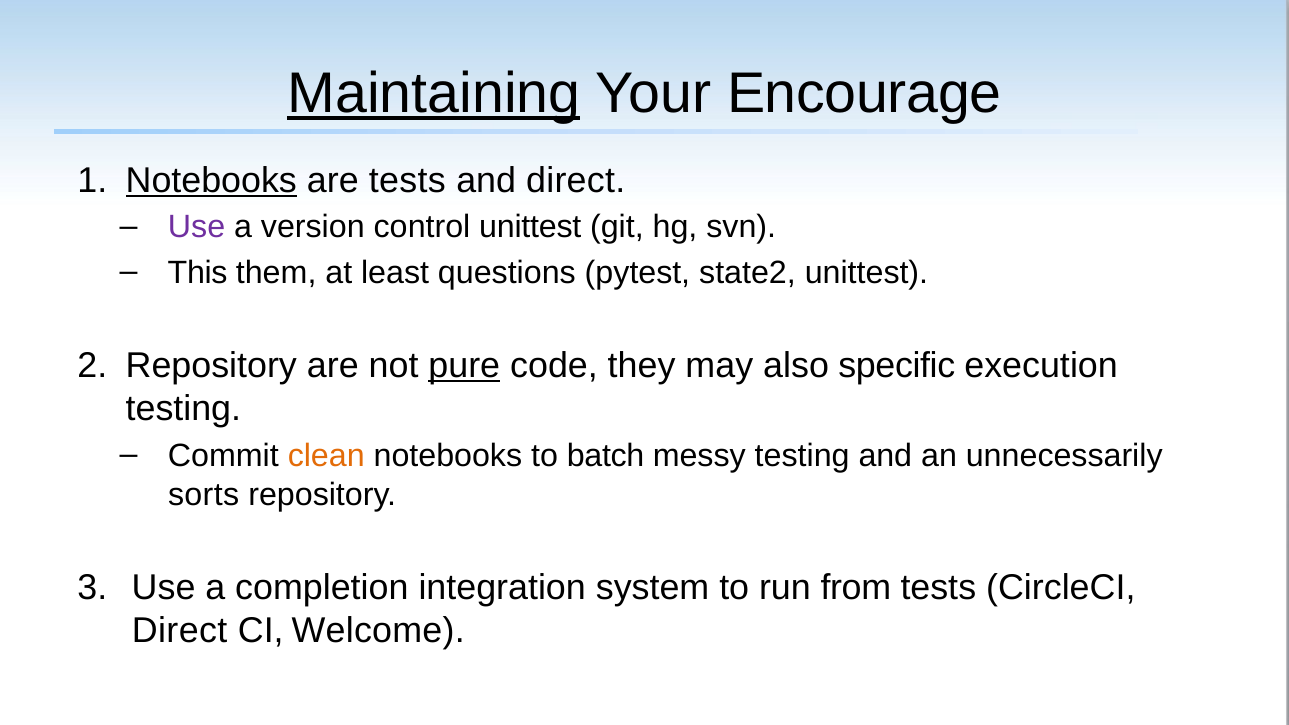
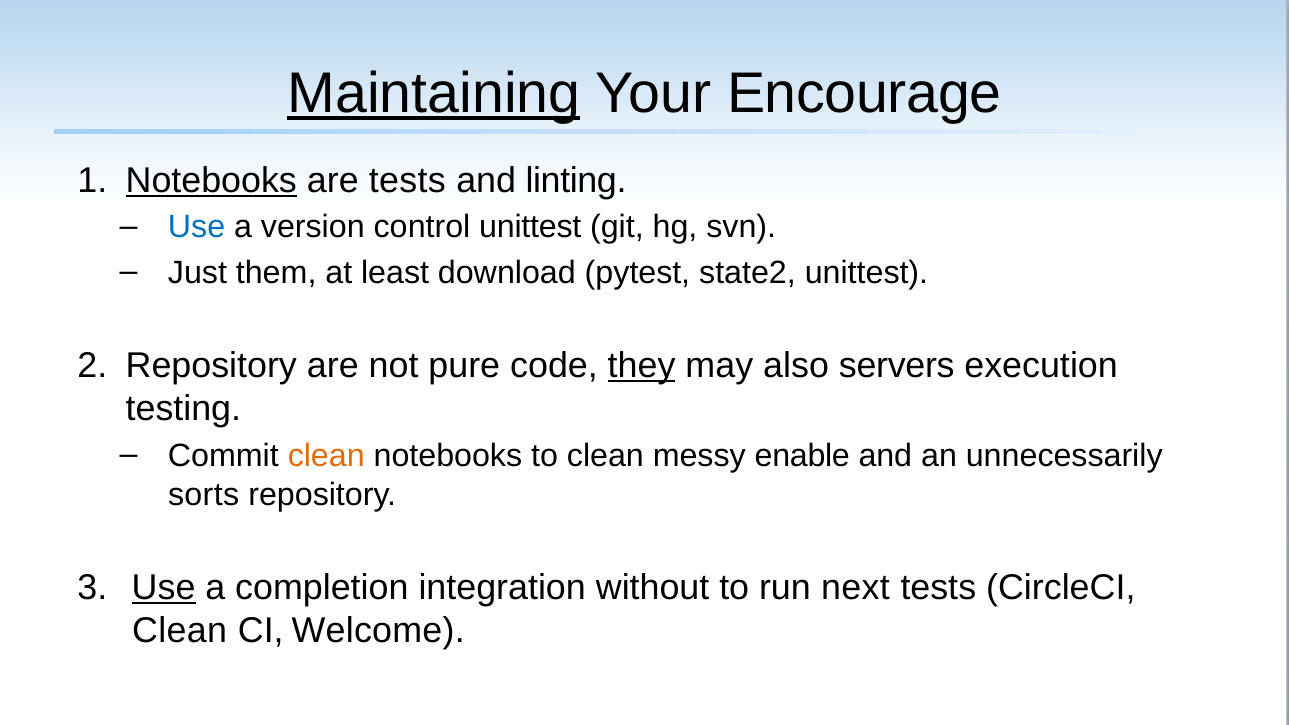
and direct: direct -> linting
Use at (197, 227) colour: purple -> blue
This: This -> Just
questions: questions -> download
pure underline: present -> none
they underline: none -> present
specific: specific -> servers
to batch: batch -> clean
messy testing: testing -> enable
Use at (164, 588) underline: none -> present
system: system -> without
from: from -> next
Direct at (180, 631): Direct -> Clean
